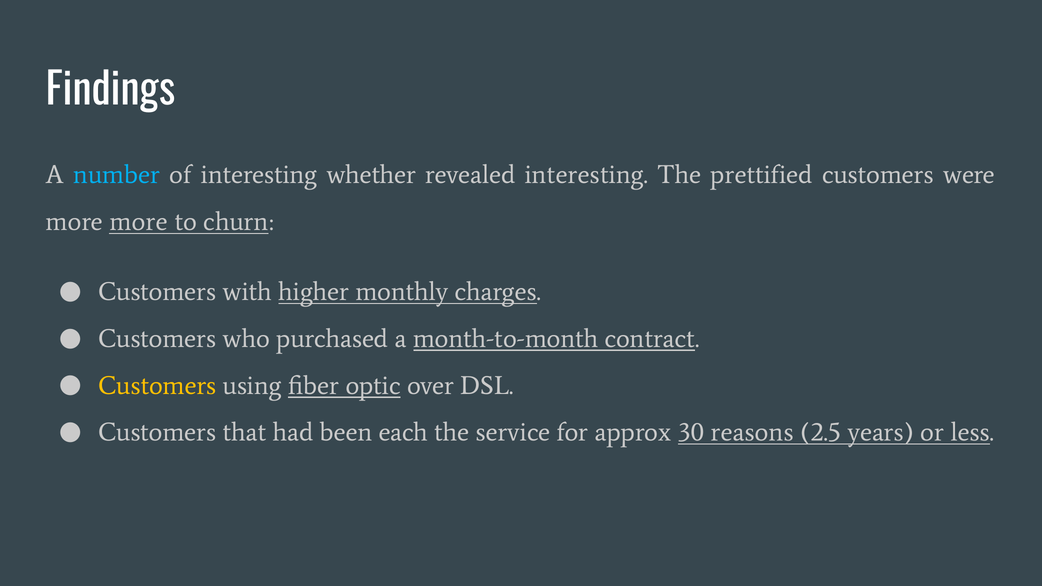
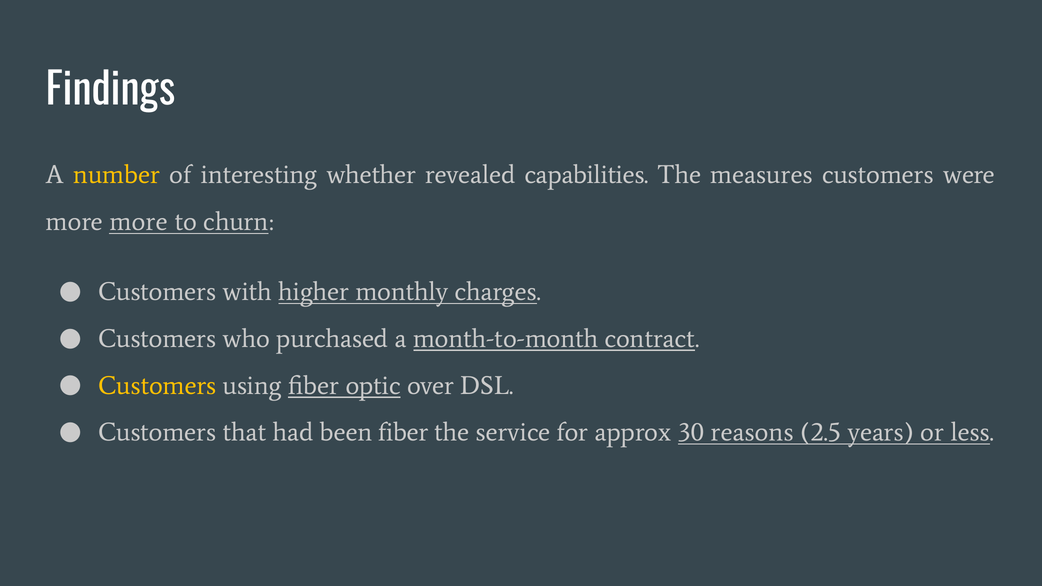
number colour: light blue -> yellow
revealed interesting: interesting -> capabilities
prettified: prettified -> measures
been each: each -> fiber
